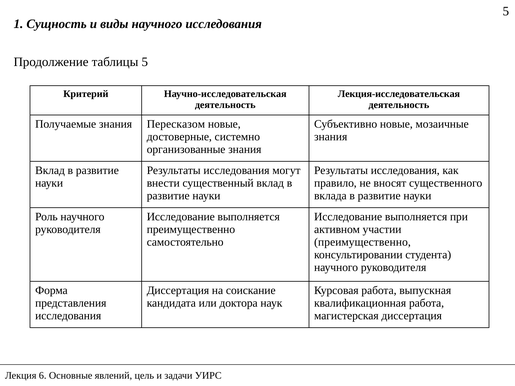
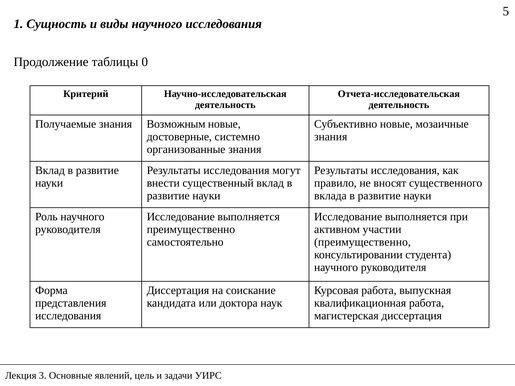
таблицы 5: 5 -> 0
Лекция-исследовательская: Лекция-исследовательская -> Отчета-исследовательская
Пересказом: Пересказом -> Возможным
6: 6 -> 3
